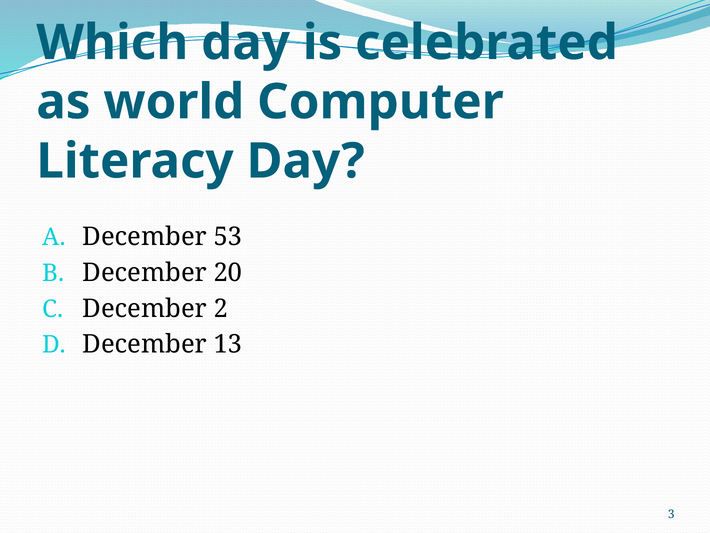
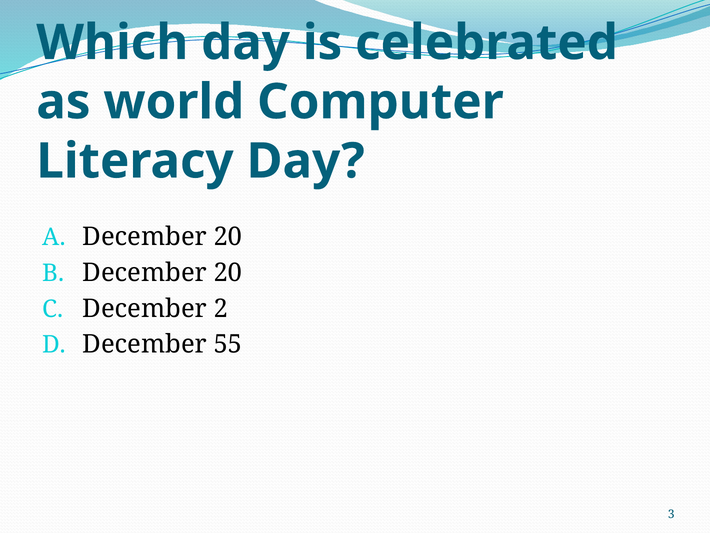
53 at (228, 237): 53 -> 20
13: 13 -> 55
